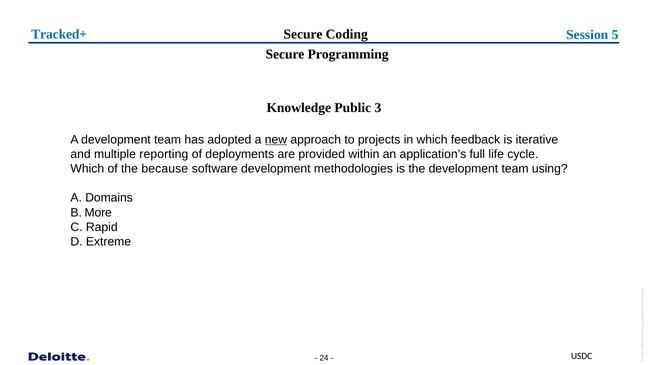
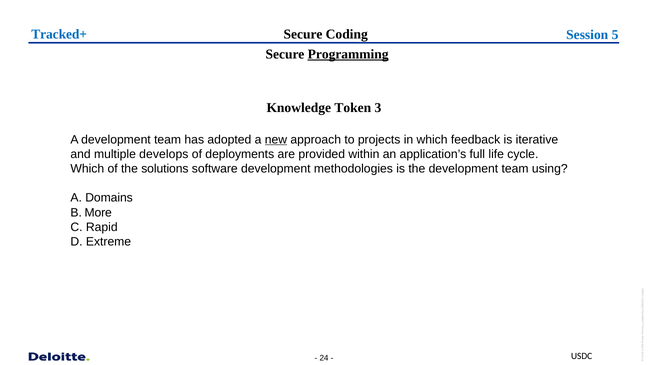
Programming underline: none -> present
Public: Public -> Token
reporting: reporting -> develops
because: because -> solutions
